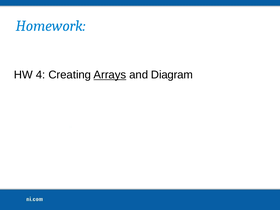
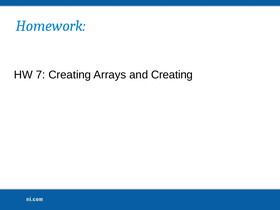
4: 4 -> 7
Arrays underline: present -> none
and Diagram: Diagram -> Creating
